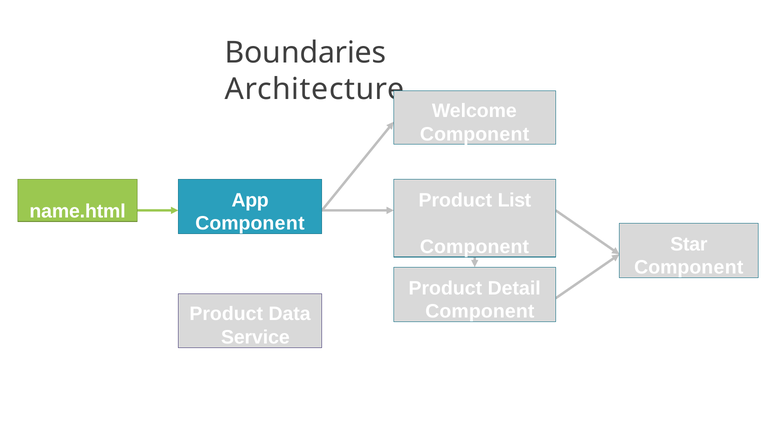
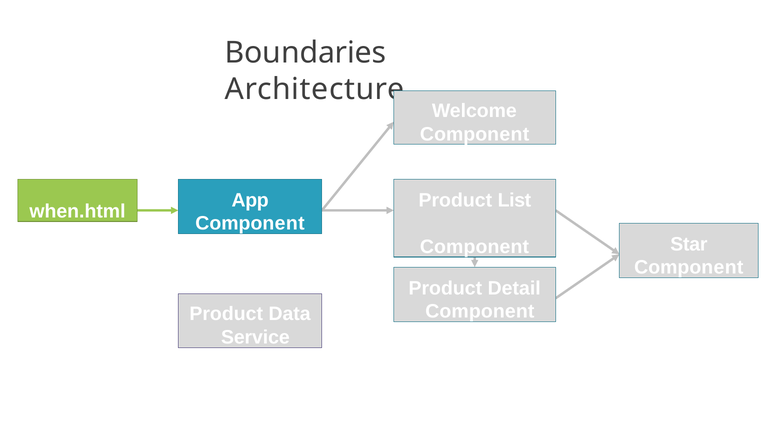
name.html: name.html -> when.html
